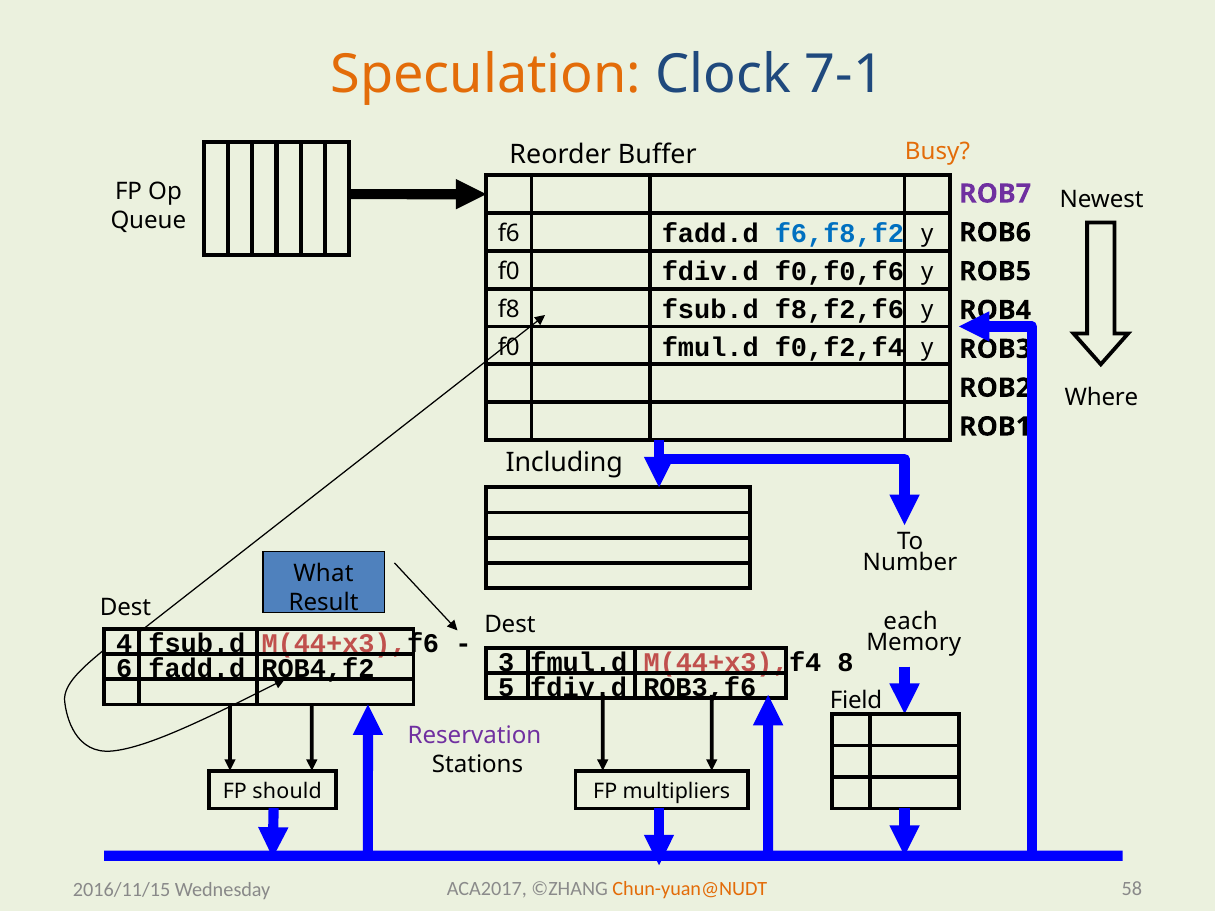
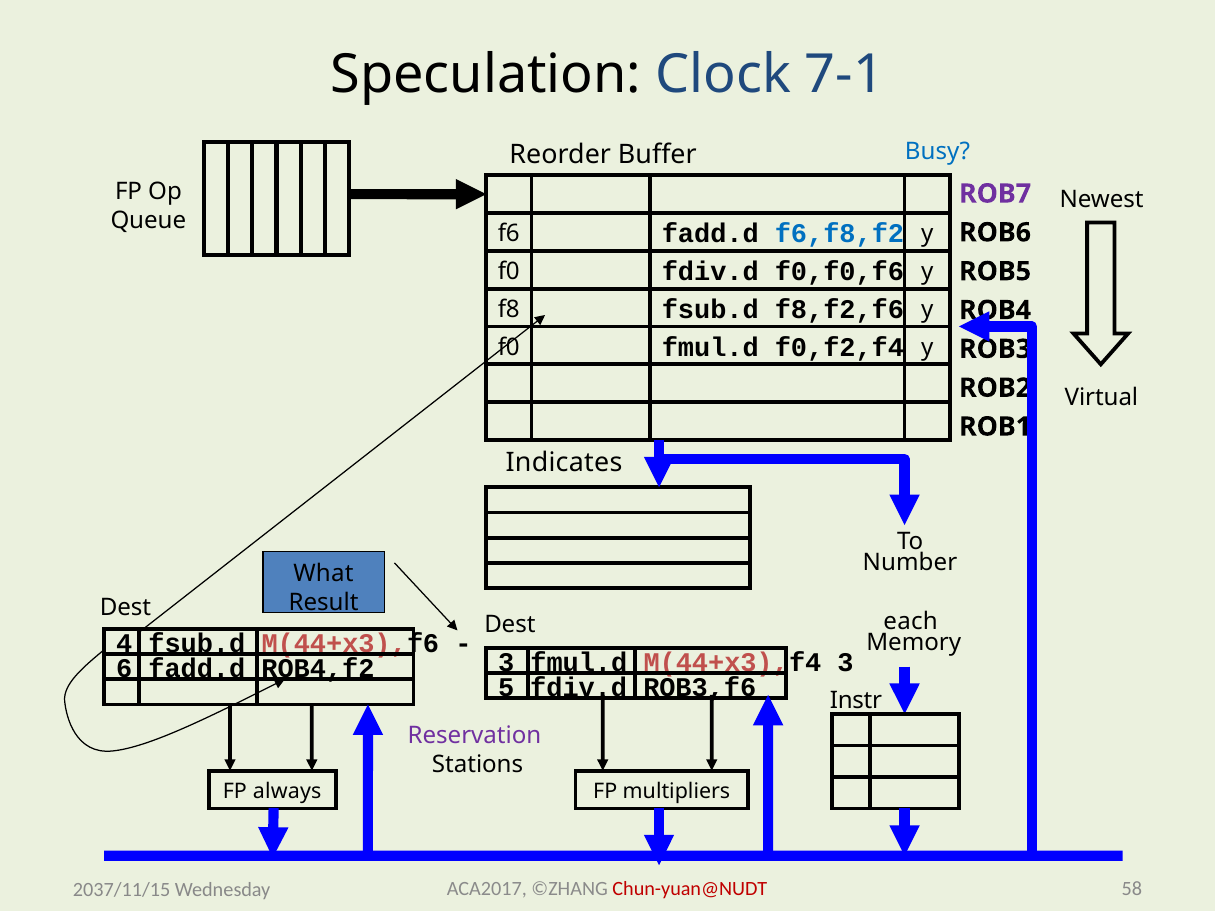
Speculation colour: orange -> black
Busy colour: orange -> blue
Where: Where -> Virtual
Including: Including -> Indicates
M(44+x3),f4 8: 8 -> 3
Field: Field -> Instr
should: should -> always
Chun-yuan@NUDT colour: orange -> red
2016/11/15: 2016/11/15 -> 2037/11/15
